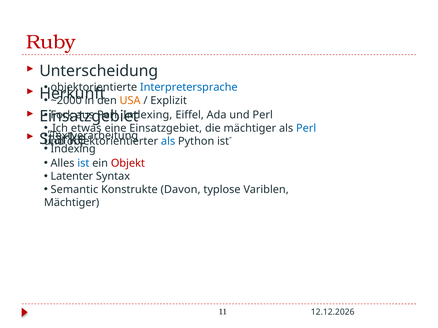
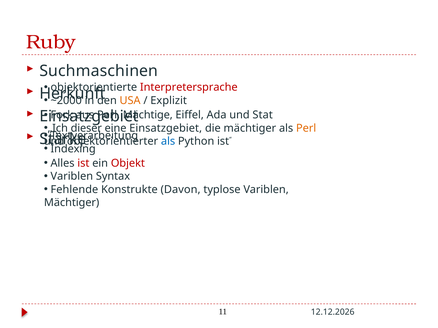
Unterscheidung: Unterscheidung -> Suchmaschinen
Interpretersprache colour: blue -> red
Indexing at (148, 115): Indexing -> Mächtige
und Perl: Perl -> Stat
etwas: etwas -> dieser
Perl at (306, 128) colour: blue -> orange
ist colour: blue -> red
Latenter at (72, 177): Latenter -> Variblen
Semantic: Semantic -> Fehlende
